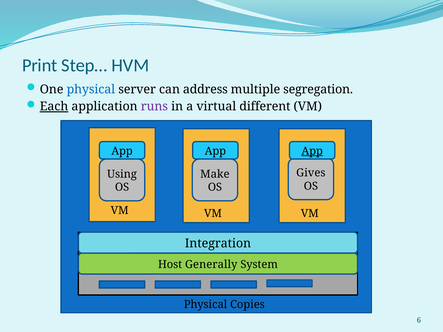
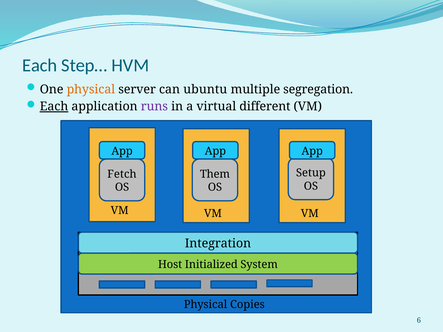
Print at (40, 66): Print -> Each
physical at (91, 89) colour: blue -> orange
address: address -> ubuntu
App at (312, 151) underline: present -> none
Gives: Gives -> Setup
Using: Using -> Fetch
Make: Make -> Them
Generally: Generally -> Initialized
